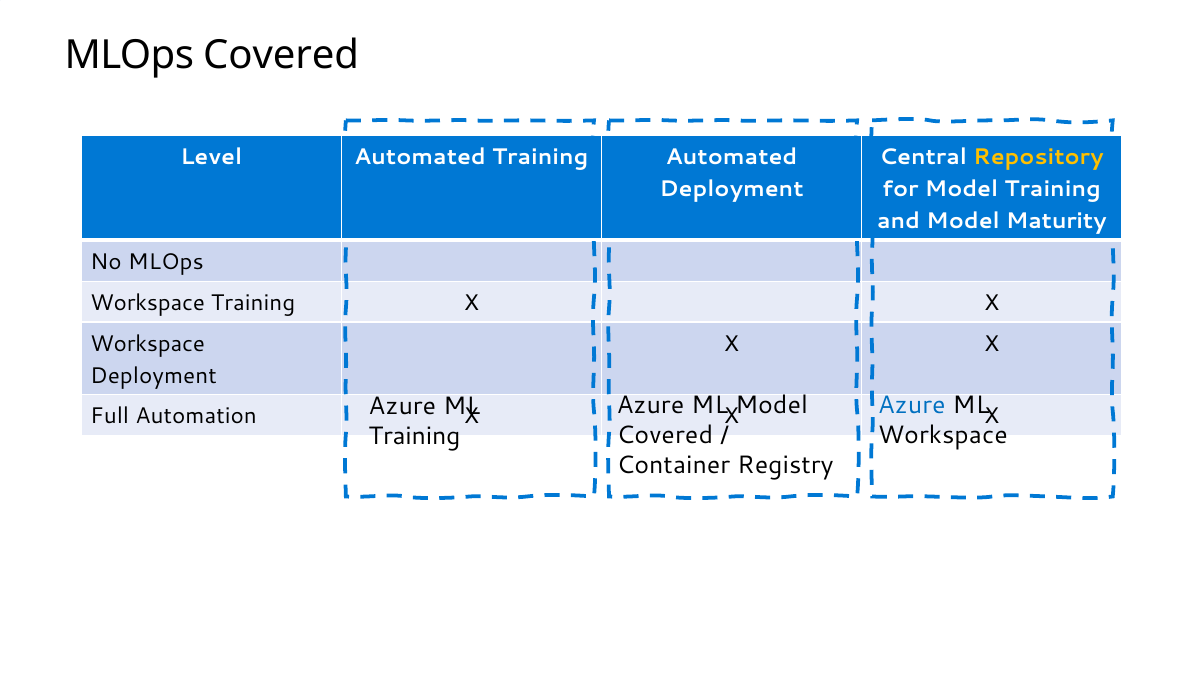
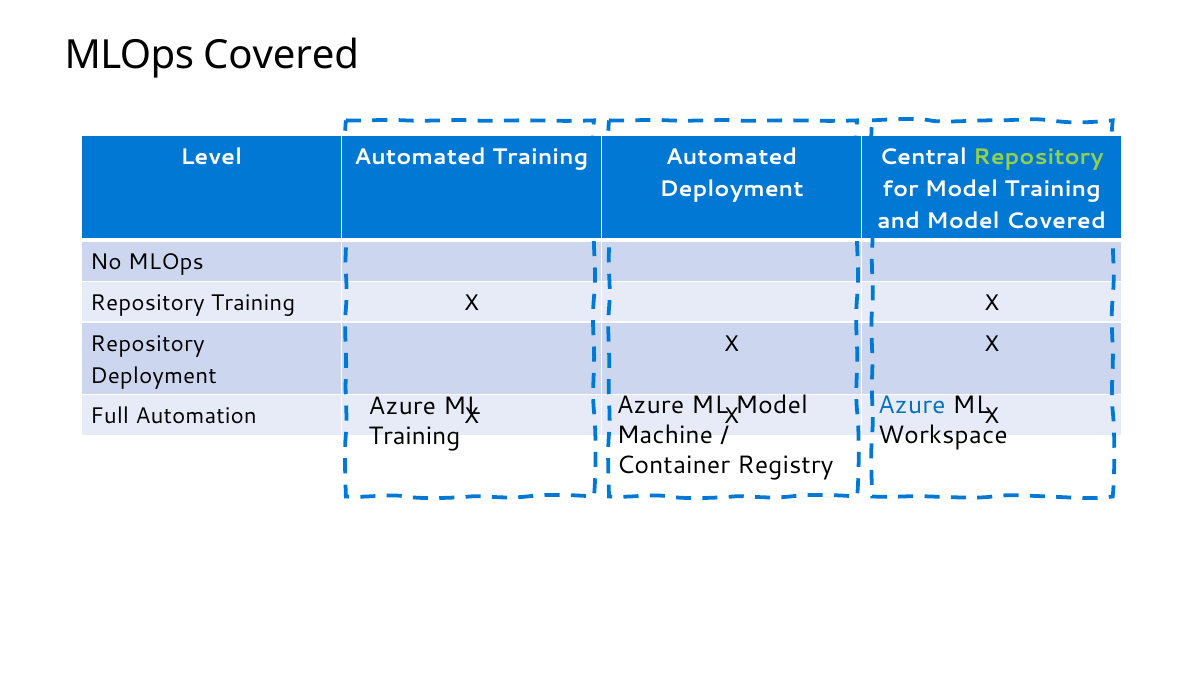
Repository at (1038, 157) colour: yellow -> light green
Model Maturity: Maturity -> Covered
Workspace at (148, 303): Workspace -> Repository
Workspace at (148, 344): Workspace -> Repository
Covered at (665, 435): Covered -> Machine
